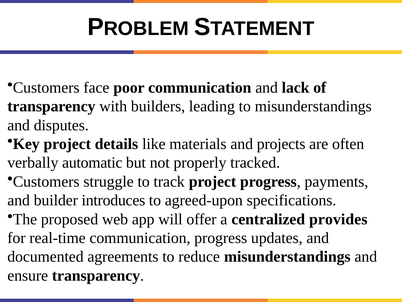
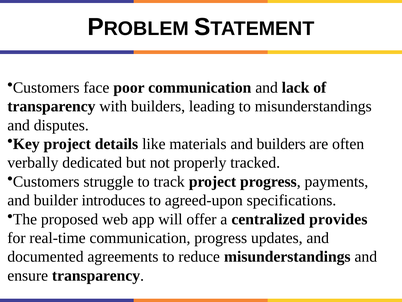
and projects: projects -> builders
automatic: automatic -> dedicated
